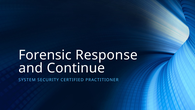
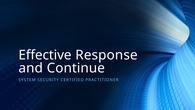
Forensic: Forensic -> Effective
